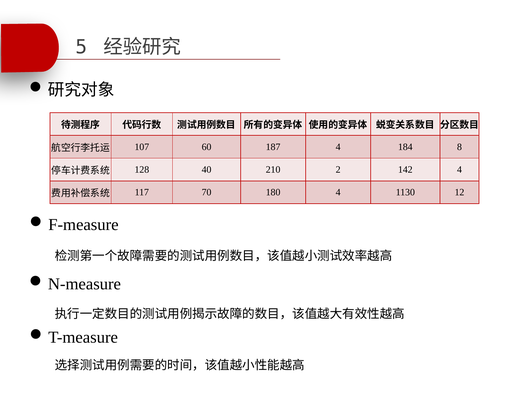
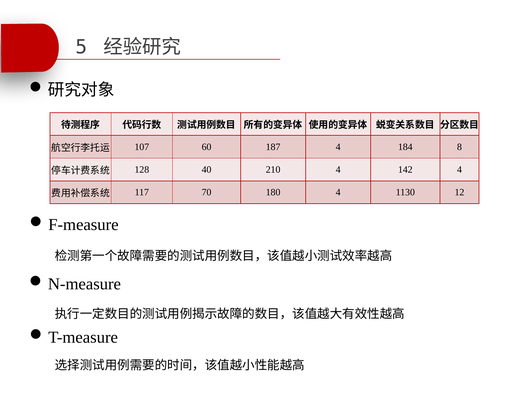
210 2: 2 -> 4
